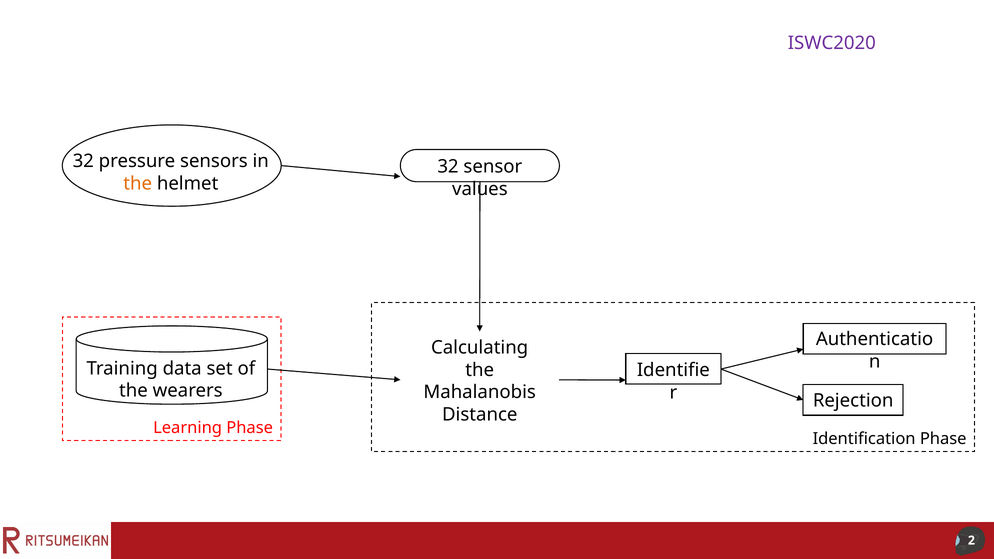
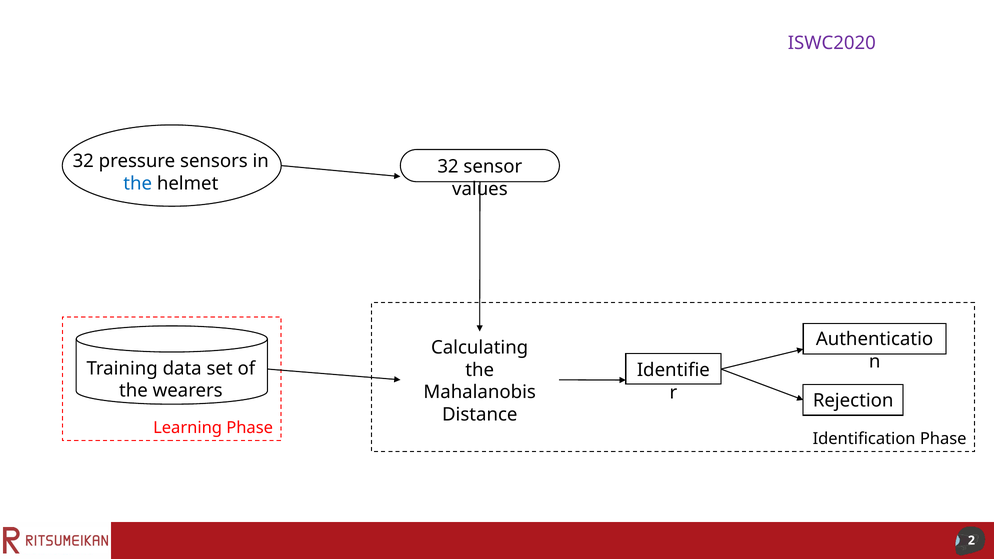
the at (138, 184) colour: orange -> blue
